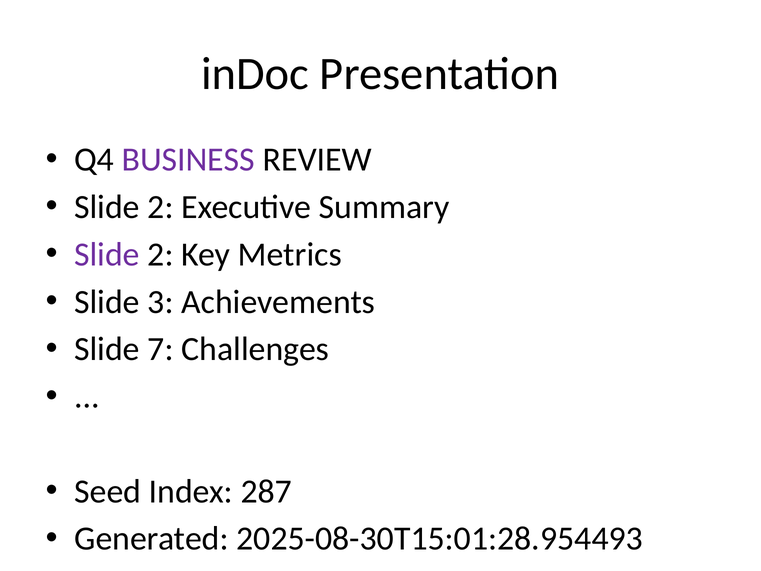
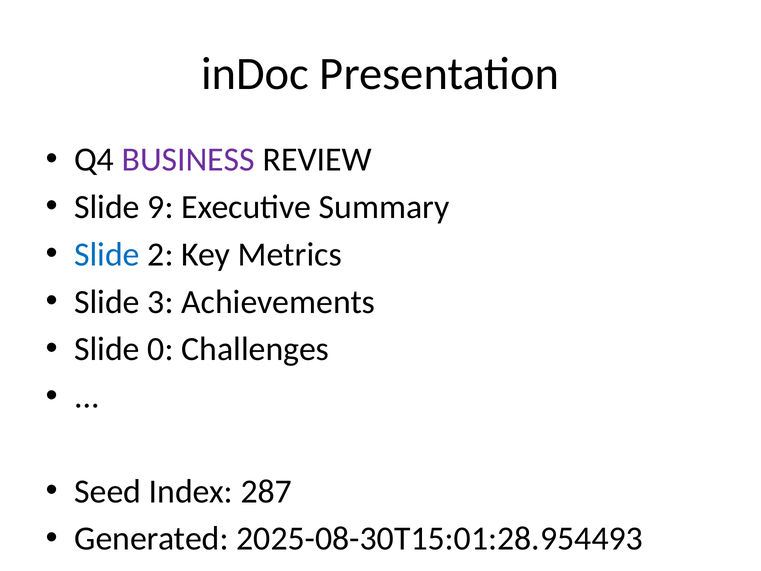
2 at (161, 207): 2 -> 9
Slide at (107, 254) colour: purple -> blue
7: 7 -> 0
